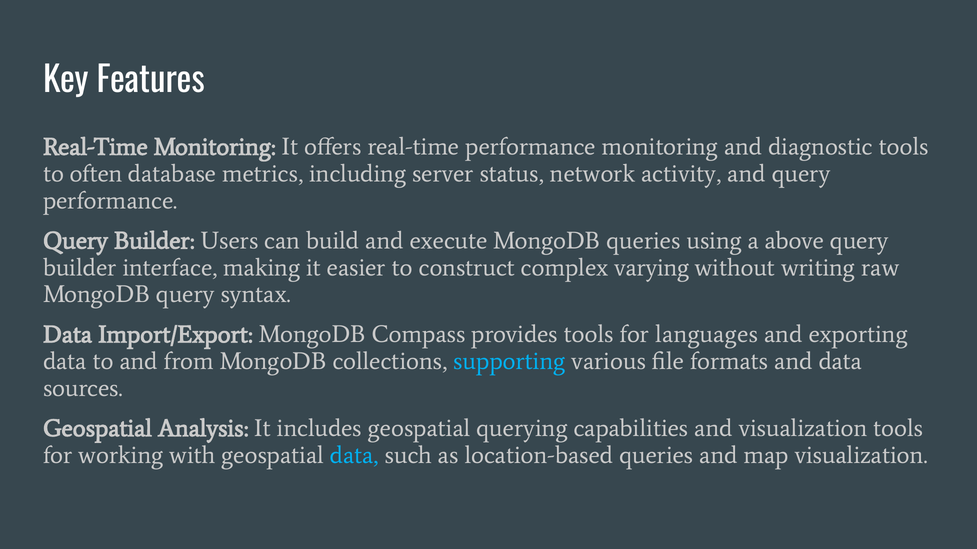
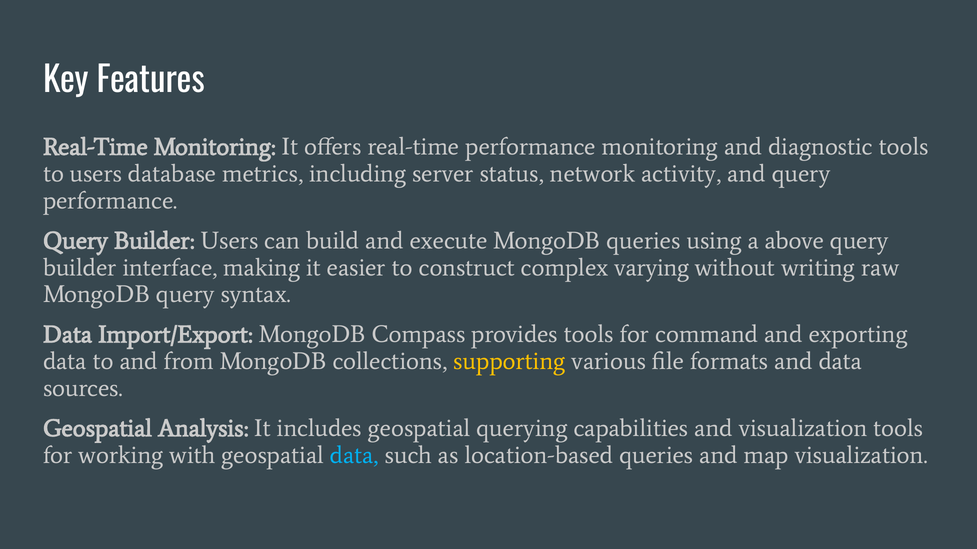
to often: often -> users
languages: languages -> command
supporting colour: light blue -> yellow
